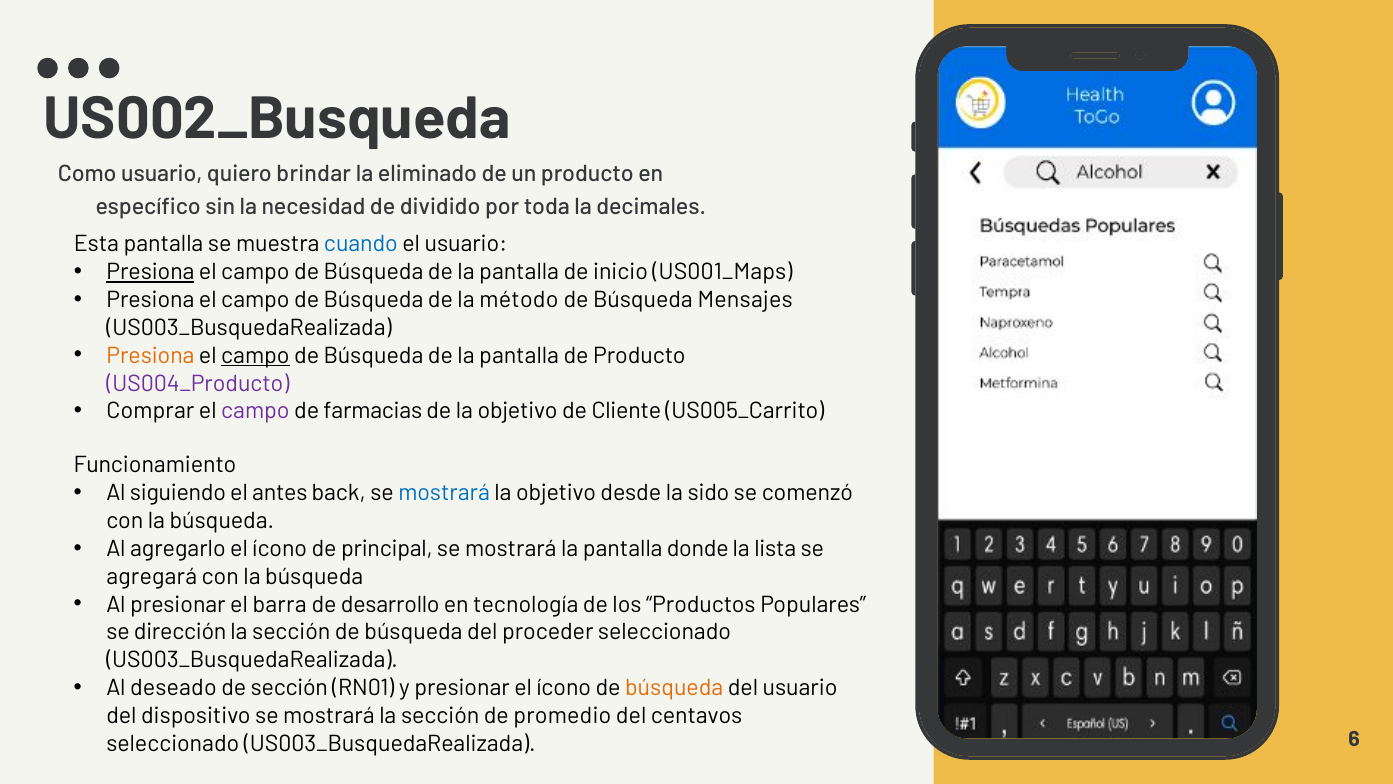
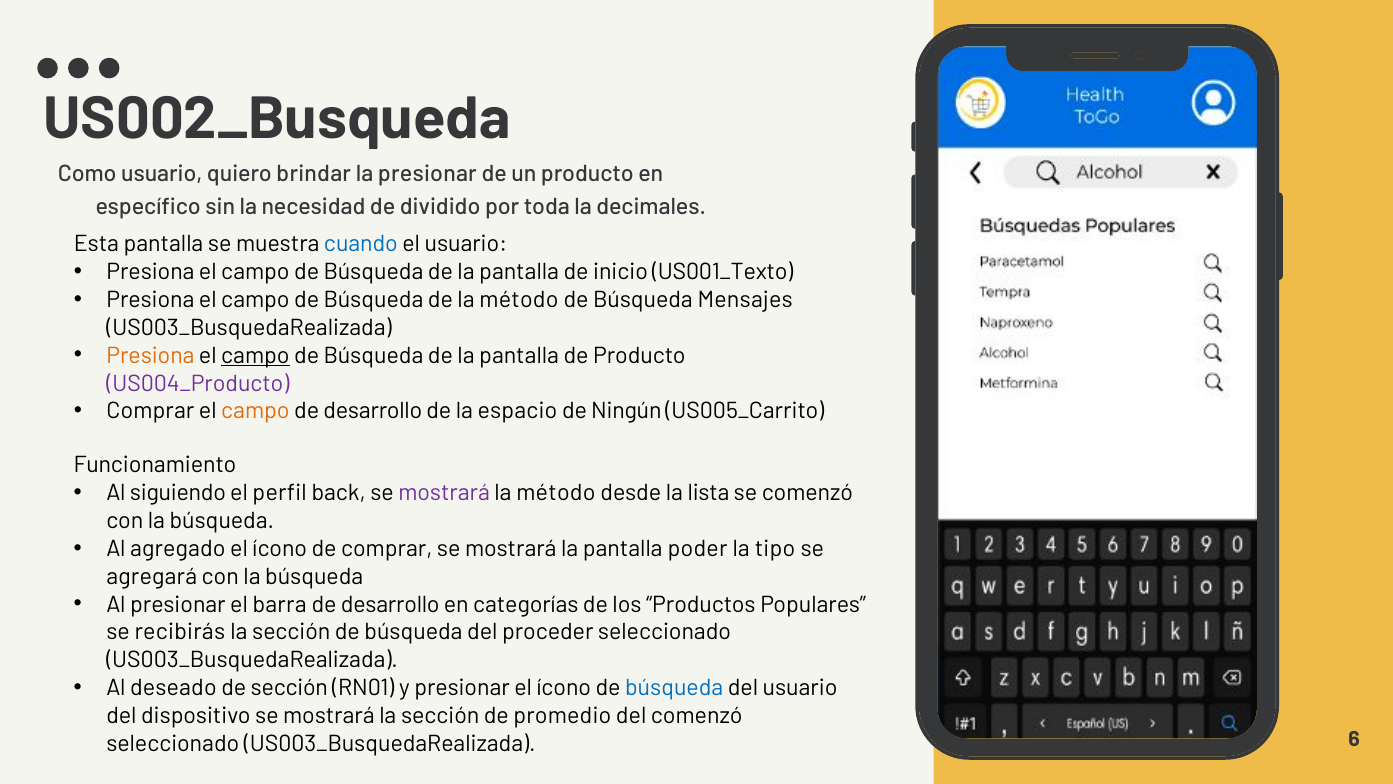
la eliminado: eliminado -> presionar
Presiona at (151, 272) underline: present -> none
US001_Maps: US001_Maps -> US001_Texto
campo at (255, 411) colour: purple -> orange
farmacias at (373, 411): farmacias -> desarrollo
de la objetivo: objetivo -> espacio
Cliente: Cliente -> Ningún
antes: antes -> perfil
mostrará at (444, 493) colour: blue -> purple
objetivo at (556, 493): objetivo -> método
sido: sido -> lista
agregarlo: agregarlo -> agregado
de principal: principal -> comprar
donde: donde -> poder
lista: lista -> tipo
tecnología: tecnología -> categorías
dirección: dirección -> recibirás
búsqueda at (674, 688) colour: orange -> blue
del centavos: centavos -> comenzó
